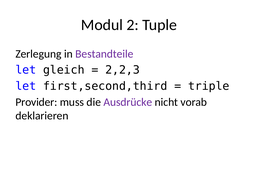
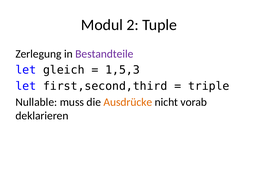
2,2,3: 2,2,3 -> 1,5,3
Provider: Provider -> Nullable
Ausdrücke colour: purple -> orange
